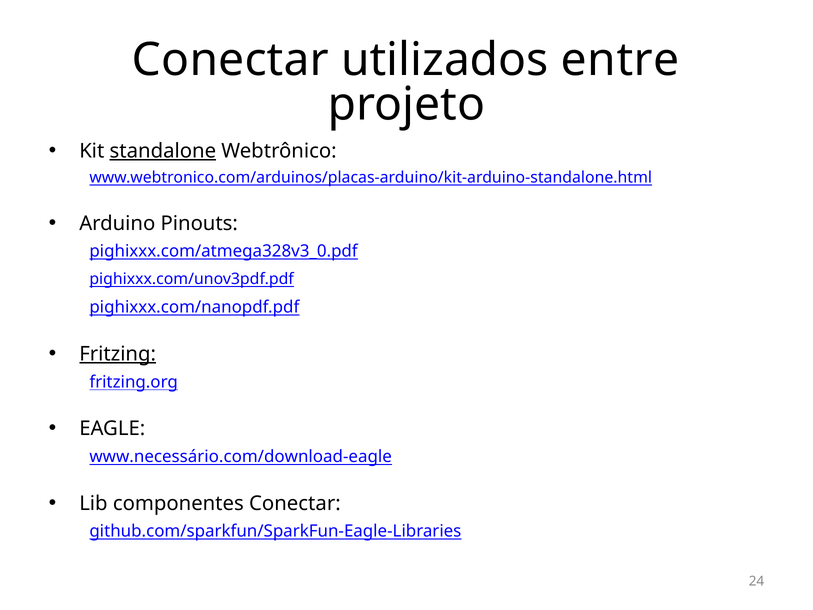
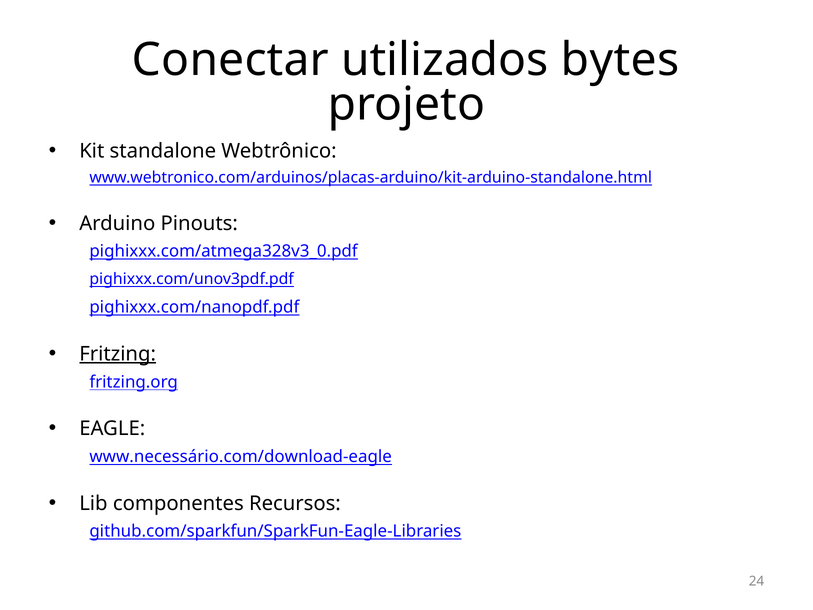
entre: entre -> bytes
standalone underline: present -> none
componentes Conectar: Conectar -> Recursos
